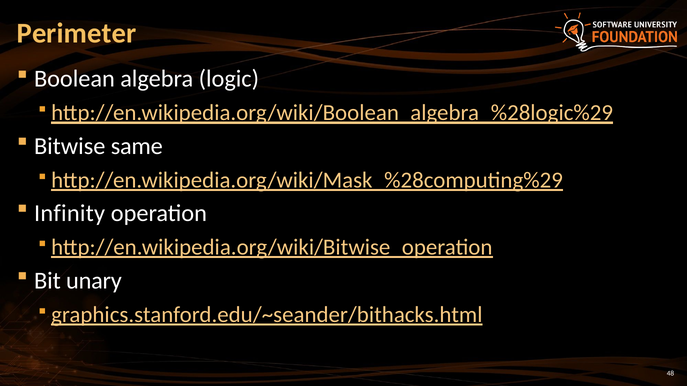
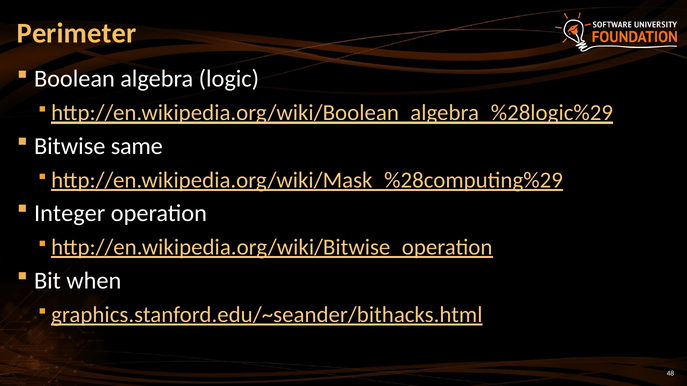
Infinity: Infinity -> Integer
unary: unary -> when
